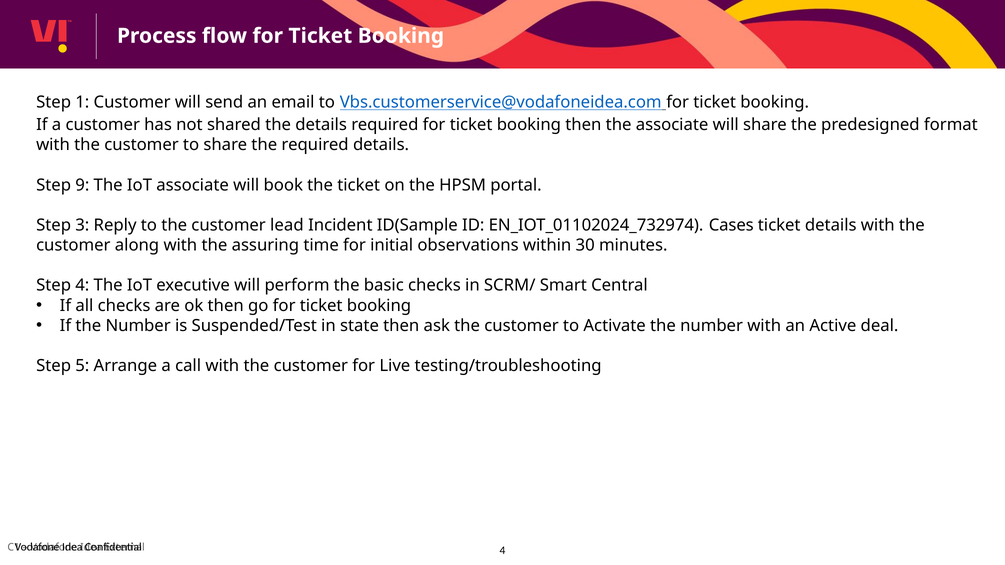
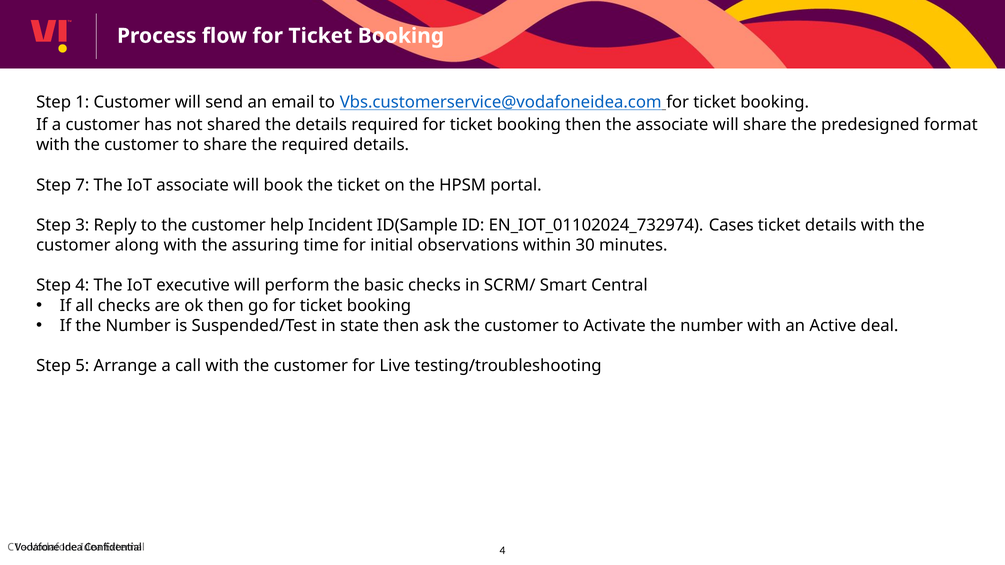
9: 9 -> 7
lead: lead -> help
